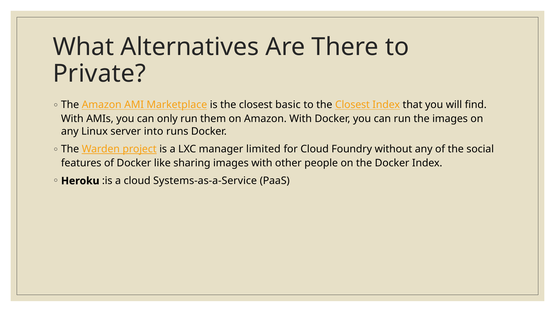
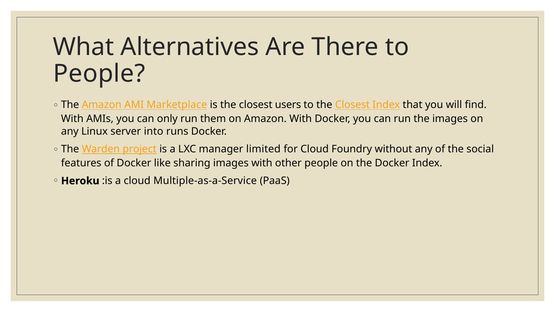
Private at (99, 74): Private -> People
basic: basic -> users
Systems-as-a-Service: Systems-as-a-Service -> Multiple-as-a-Service
